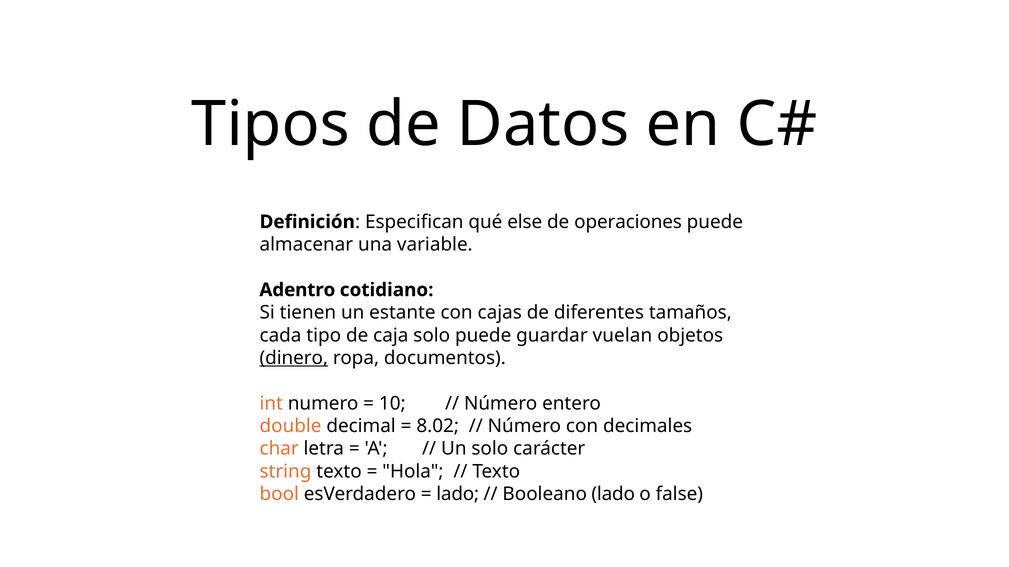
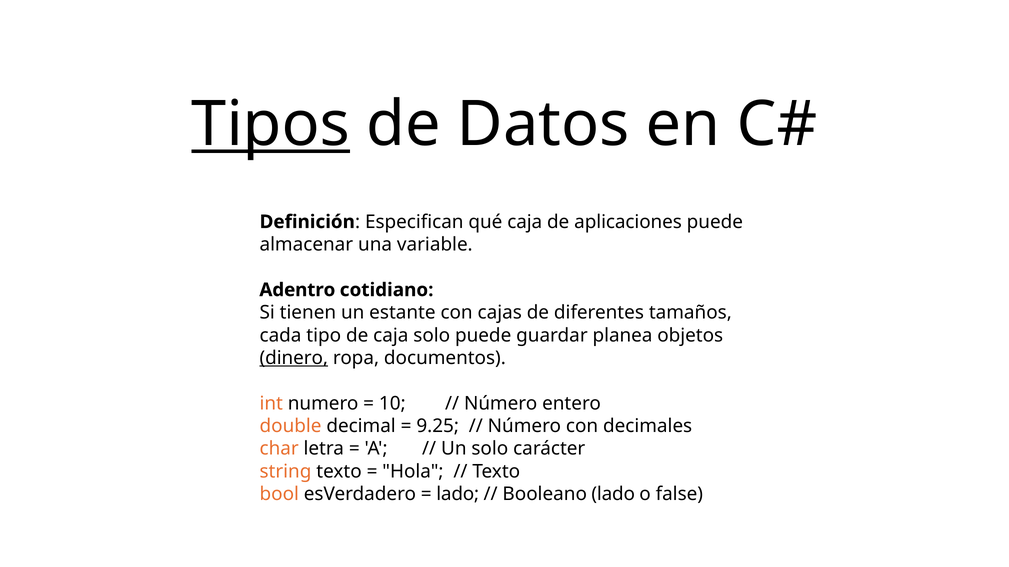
Tipos underline: none -> present
qué else: else -> caja
operaciones: operaciones -> aplicaciones
vuelan: vuelan -> planea
8.02: 8.02 -> 9.25
